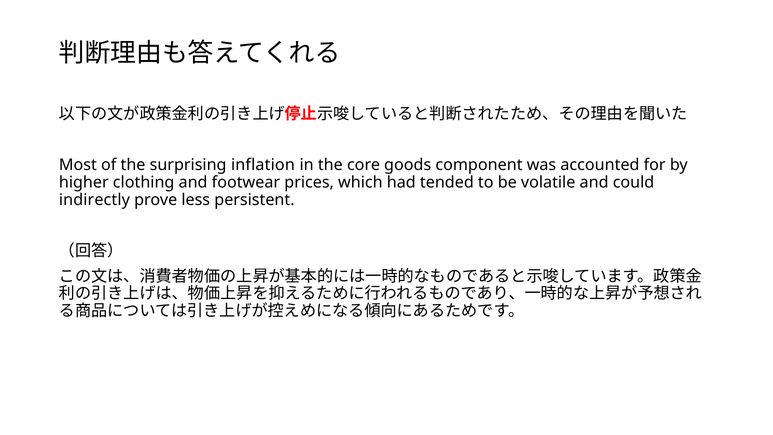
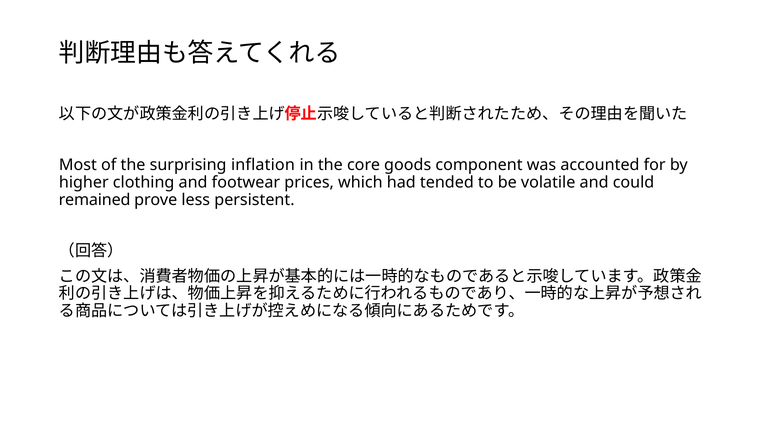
indirectly: indirectly -> remained
